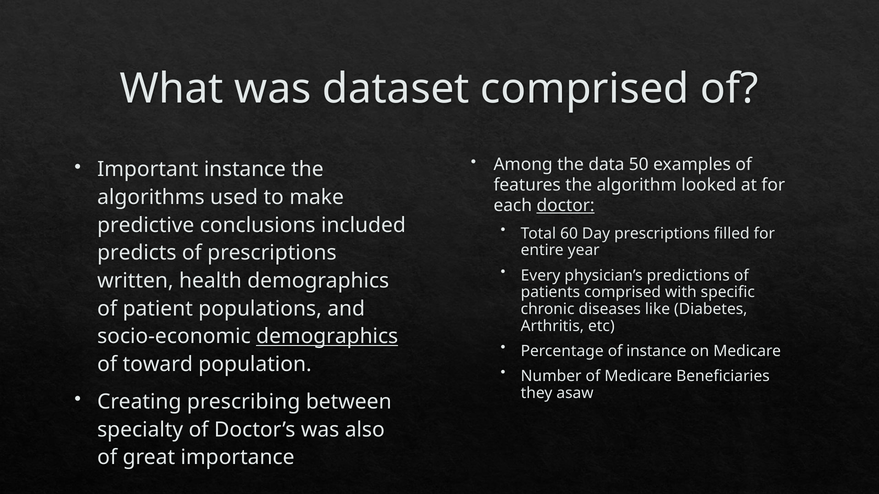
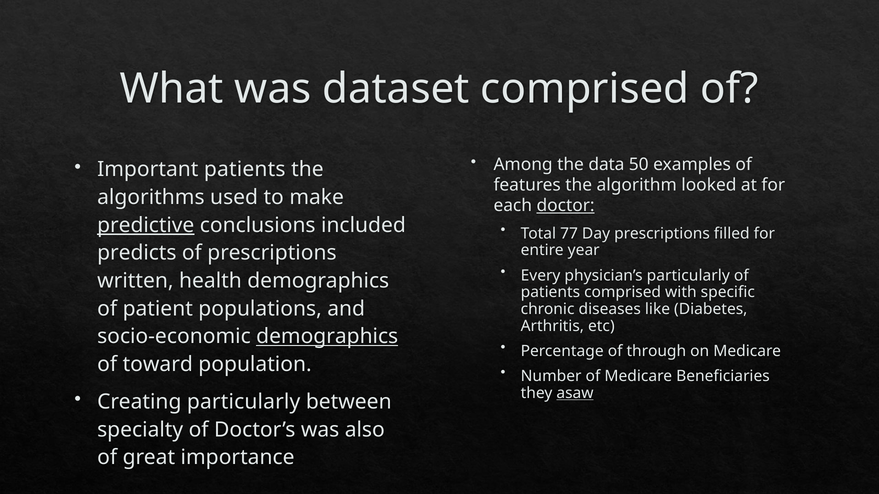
Important instance: instance -> patients
predictive underline: none -> present
60: 60 -> 77
physician’s predictions: predictions -> particularly
of instance: instance -> through
asaw underline: none -> present
Creating prescribing: prescribing -> particularly
